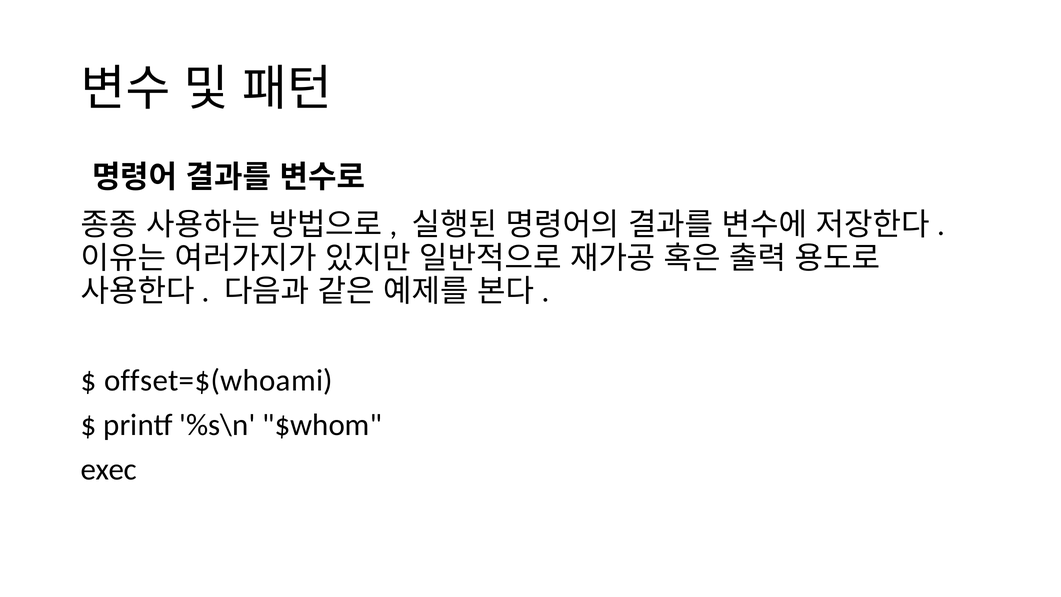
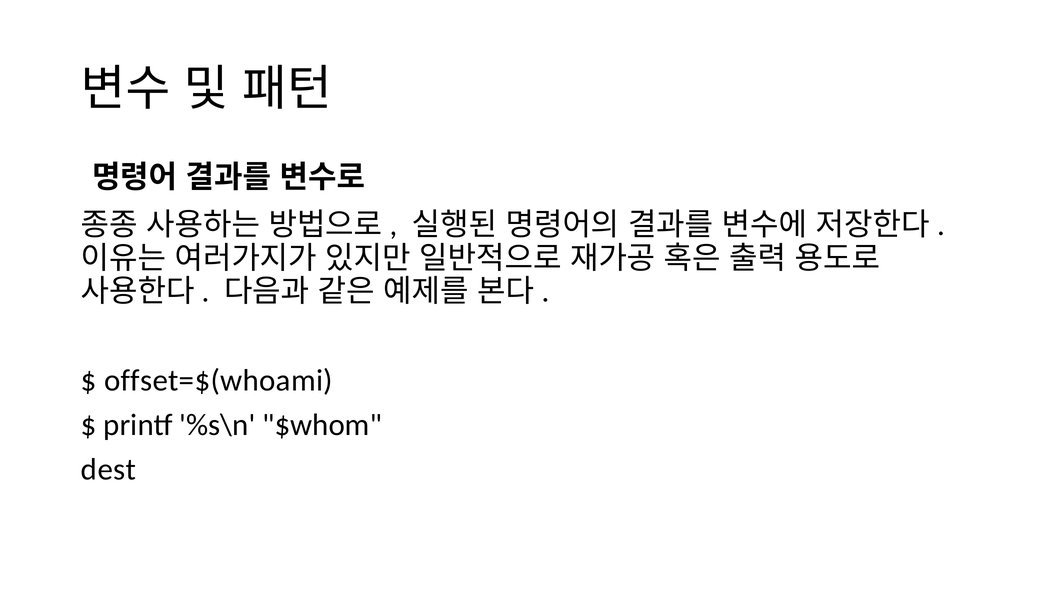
exec: exec -> dest
